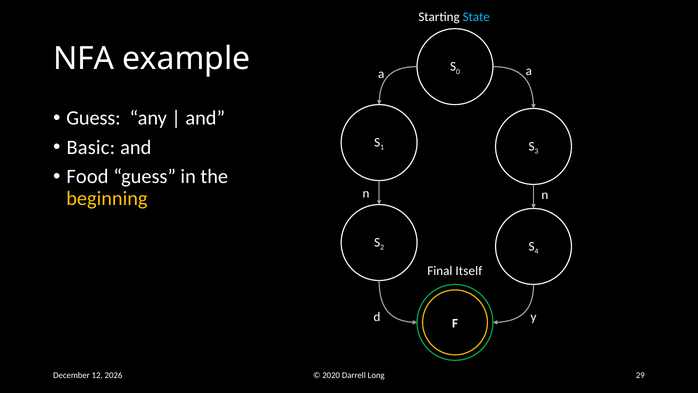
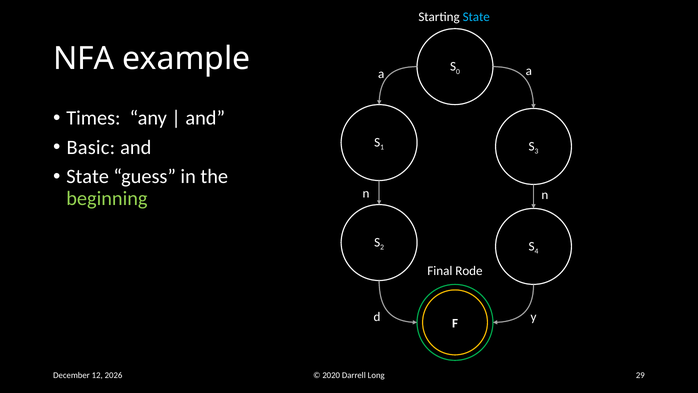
Guess at (93, 118): Guess -> Times
Food at (87, 176): Food -> State
beginning colour: yellow -> light green
Itself: Itself -> Rode
